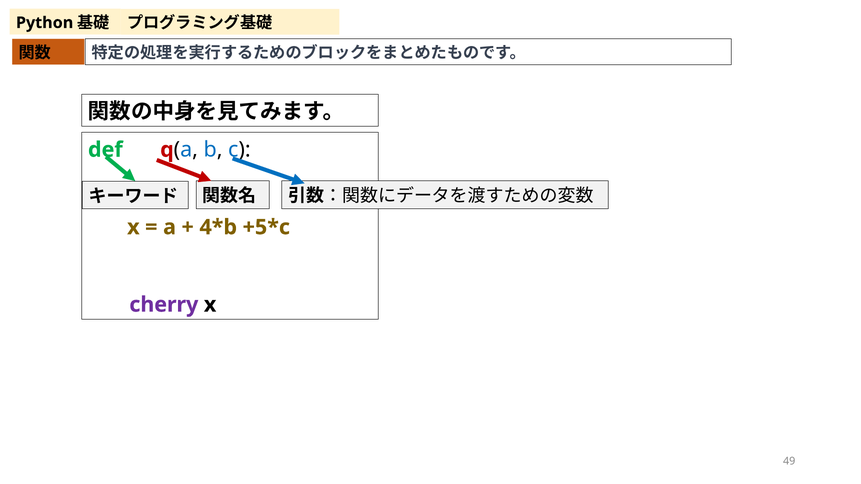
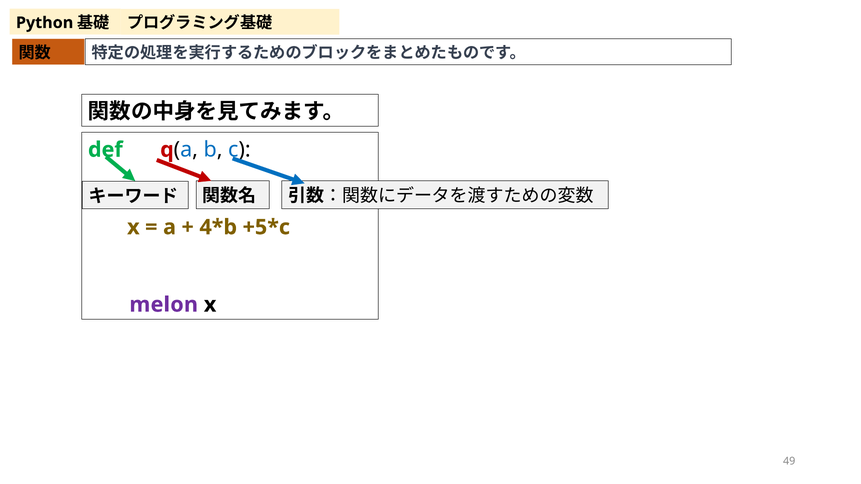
cherry: cherry -> melon
